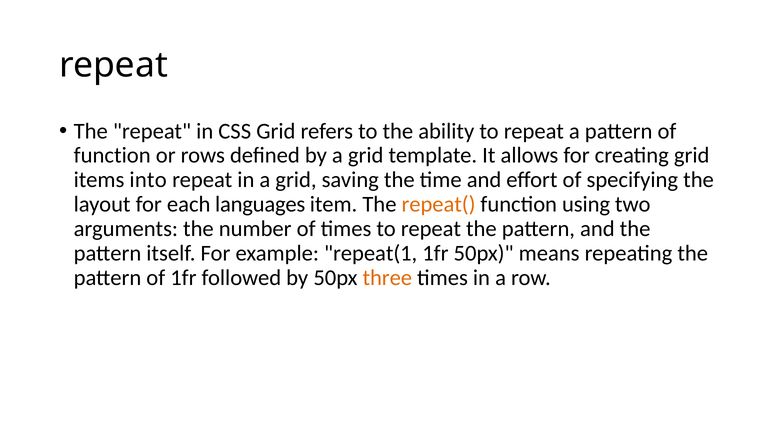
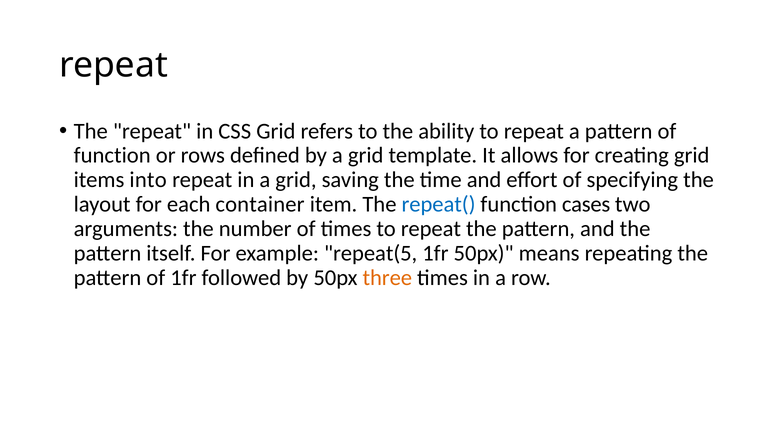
languages: languages -> container
repeat( colour: orange -> blue
using: using -> cases
repeat(1: repeat(1 -> repeat(5
